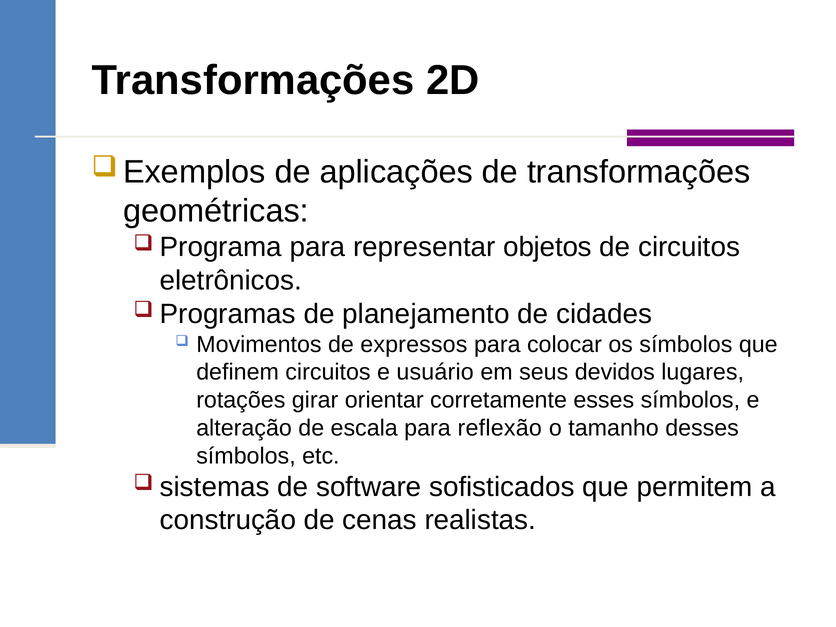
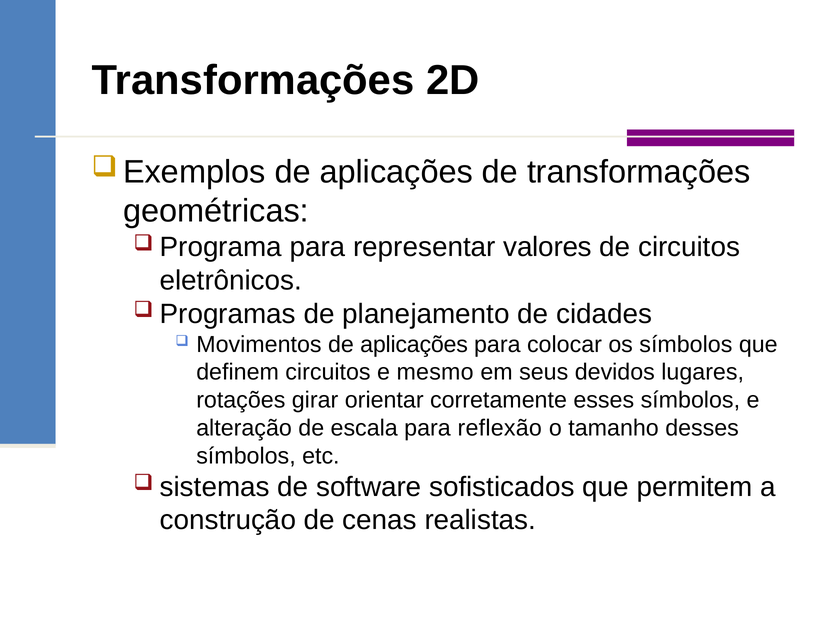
objetos: objetos -> valores
Movimentos de expressos: expressos -> aplicações
usuário: usuário -> mesmo
